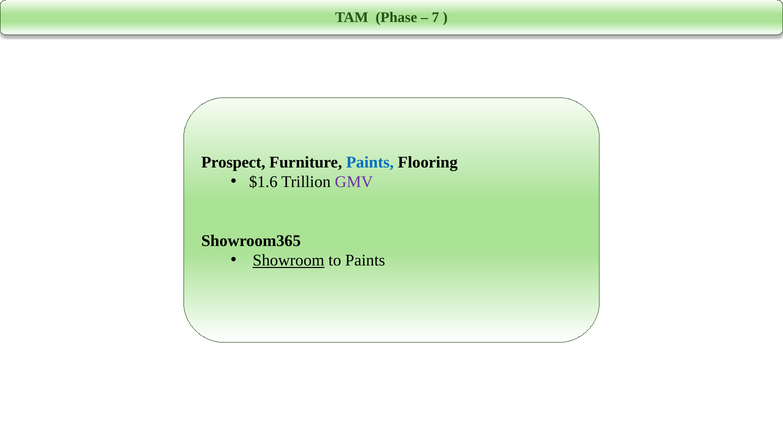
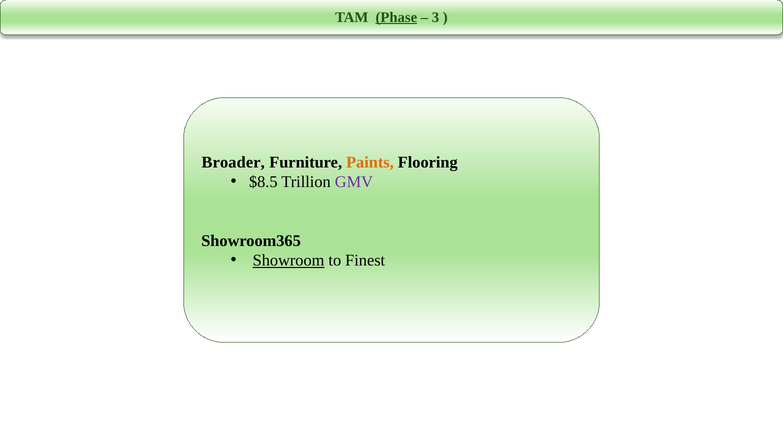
Phase underline: none -> present
7: 7 -> 3
Prospect: Prospect -> Broader
Paints at (370, 163) colour: blue -> orange
$1.6: $1.6 -> $8.5
to Paints: Paints -> Finest
